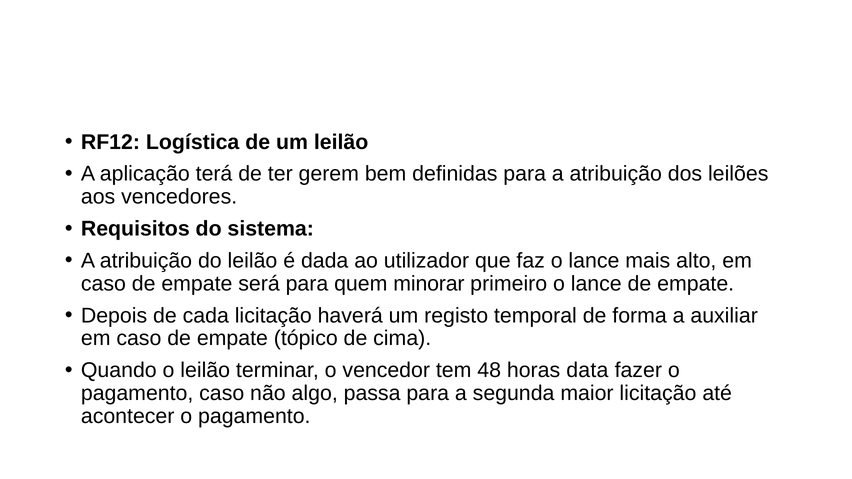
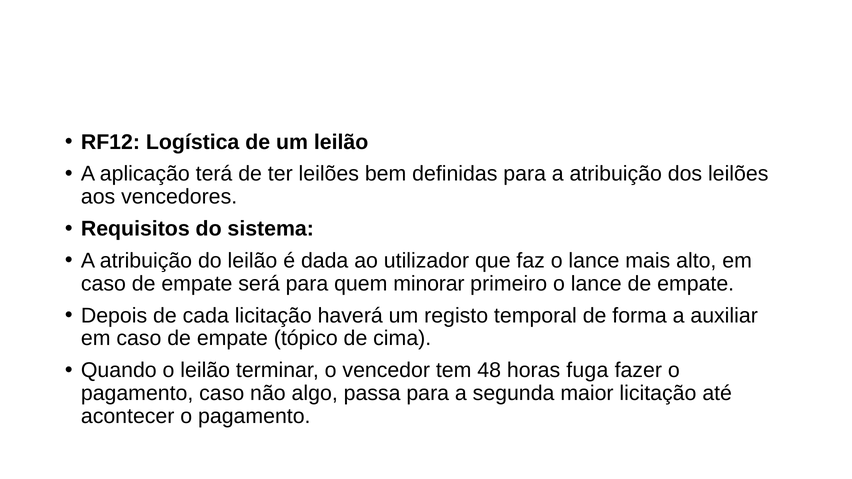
ter gerem: gerem -> leilões
data: data -> fuga
